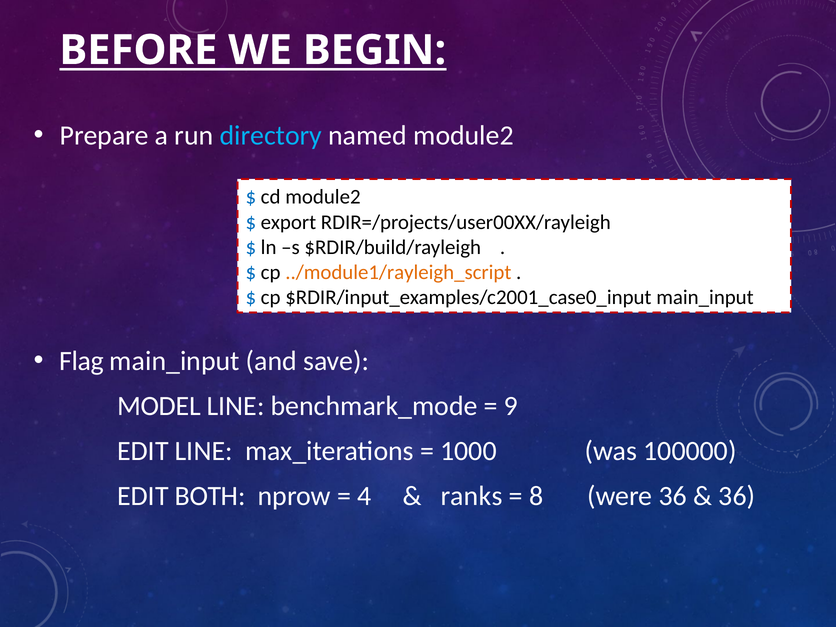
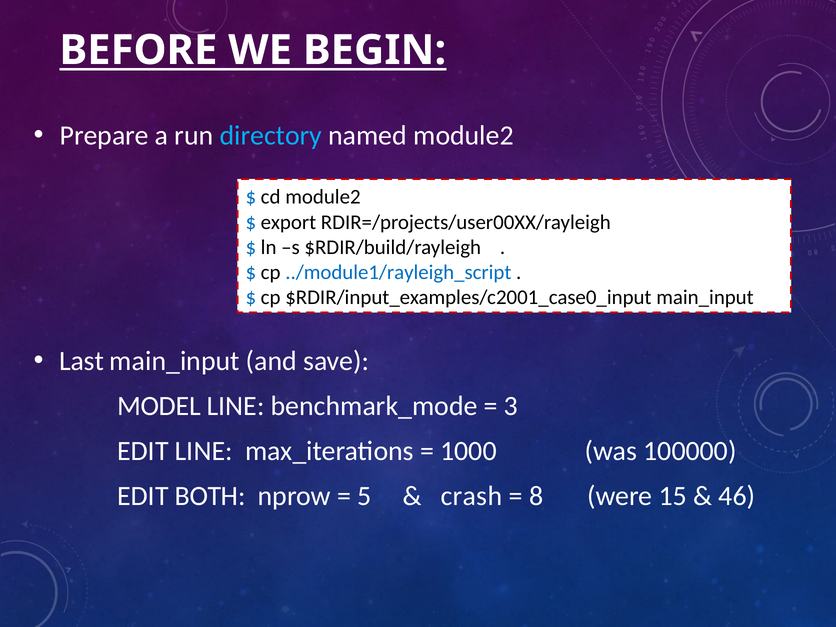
../module1/rayleigh_script colour: orange -> blue
Flag: Flag -> Last
9: 9 -> 3
4: 4 -> 5
ranks: ranks -> crash
were 36: 36 -> 15
36 at (737, 496): 36 -> 46
